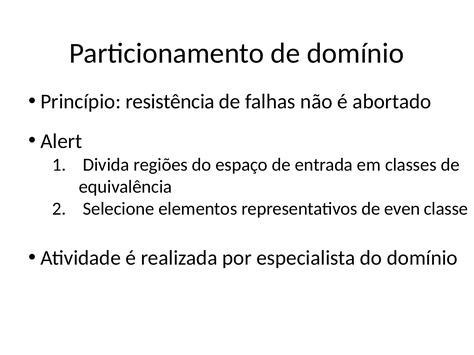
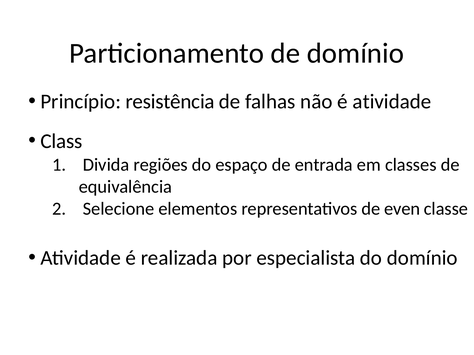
é abortado: abortado -> atividade
Alert: Alert -> Class
